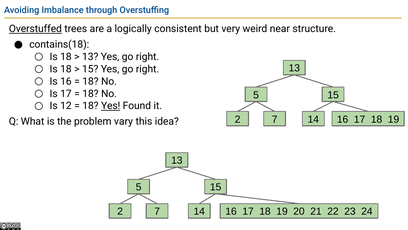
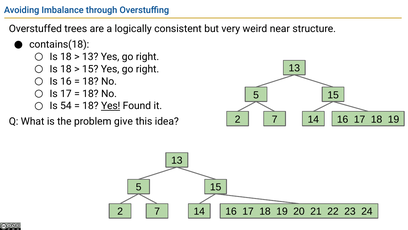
Overstuffed underline: present -> none
12: 12 -> 54
vary: vary -> give
